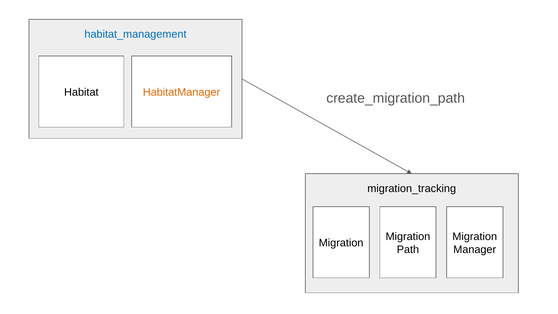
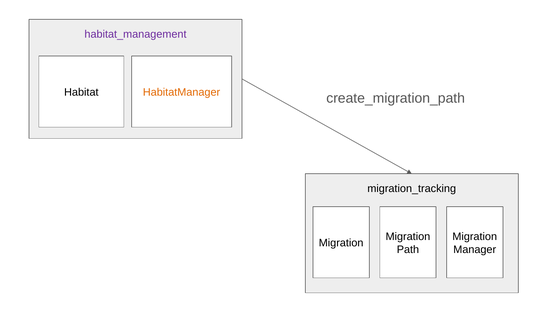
habitat_management colour: blue -> purple
